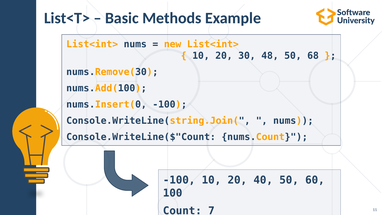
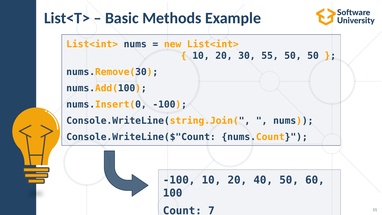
48: 48 -> 55
50 68: 68 -> 50
